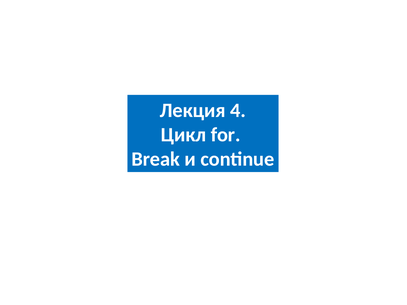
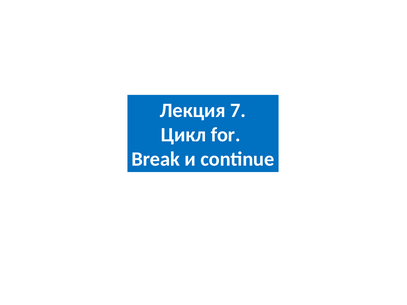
4: 4 -> 7
